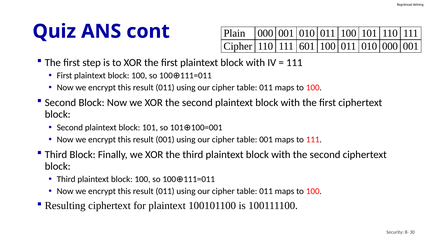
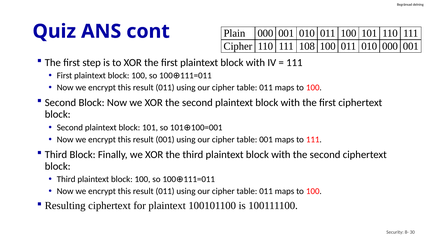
601: 601 -> 108
